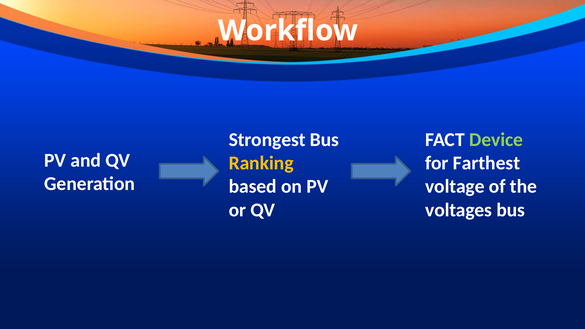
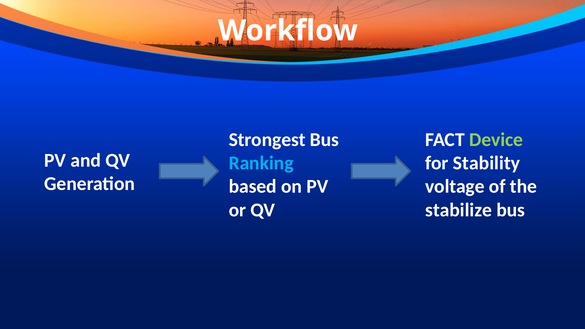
Ranking colour: yellow -> light blue
Farthest: Farthest -> Stability
voltages: voltages -> stabilize
